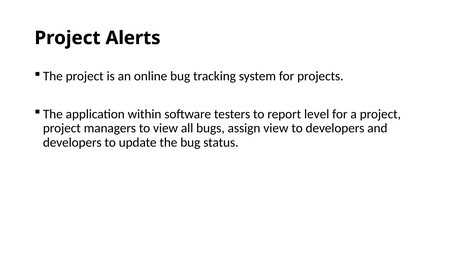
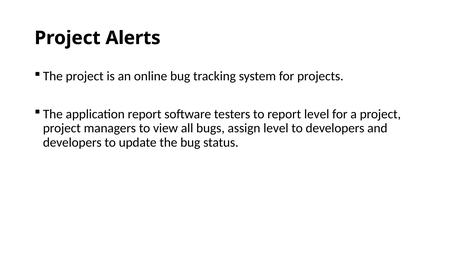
application within: within -> report
assign view: view -> level
